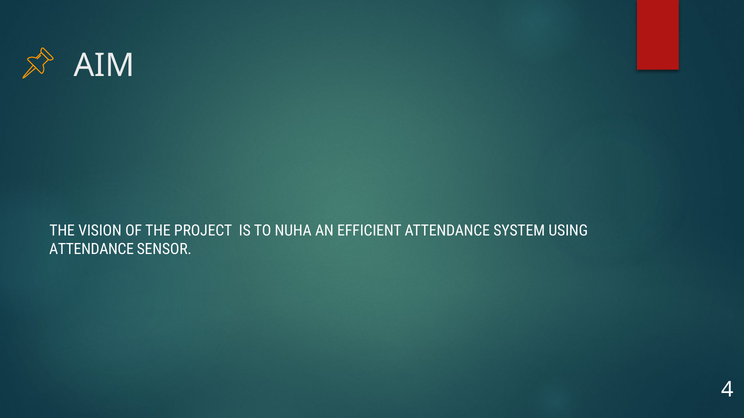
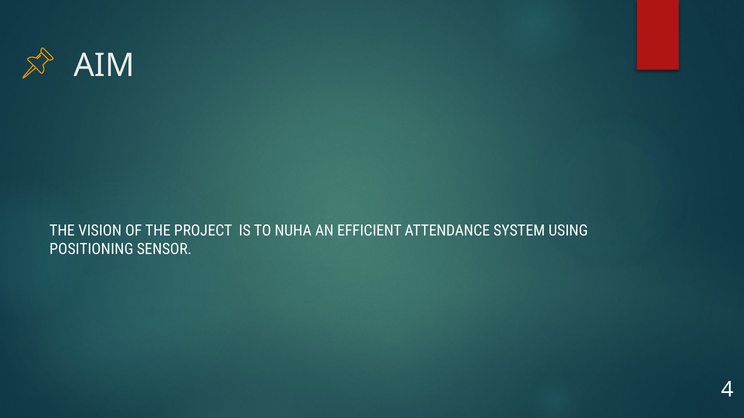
ATTENDANCE at (92, 250): ATTENDANCE -> POSITIONING
